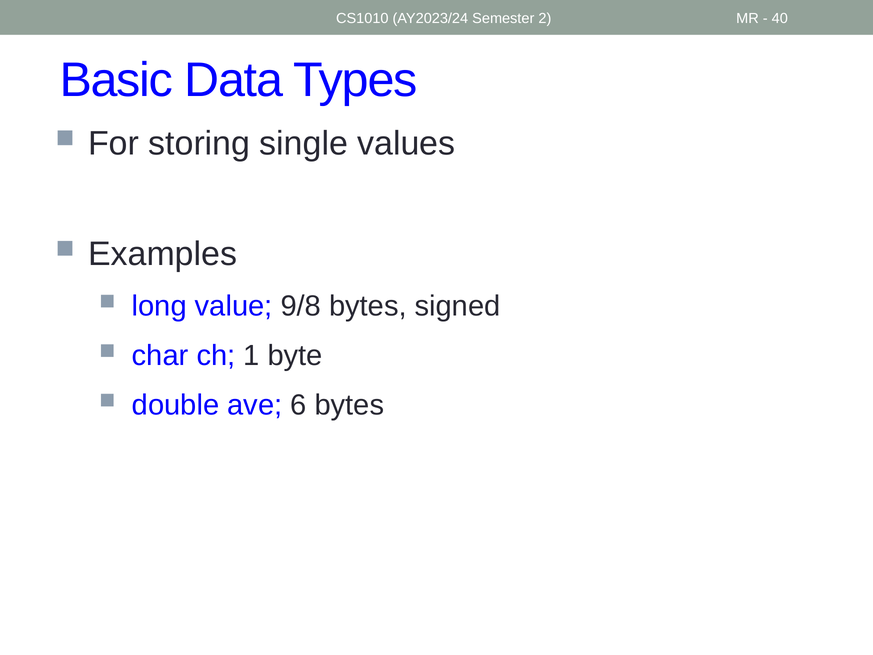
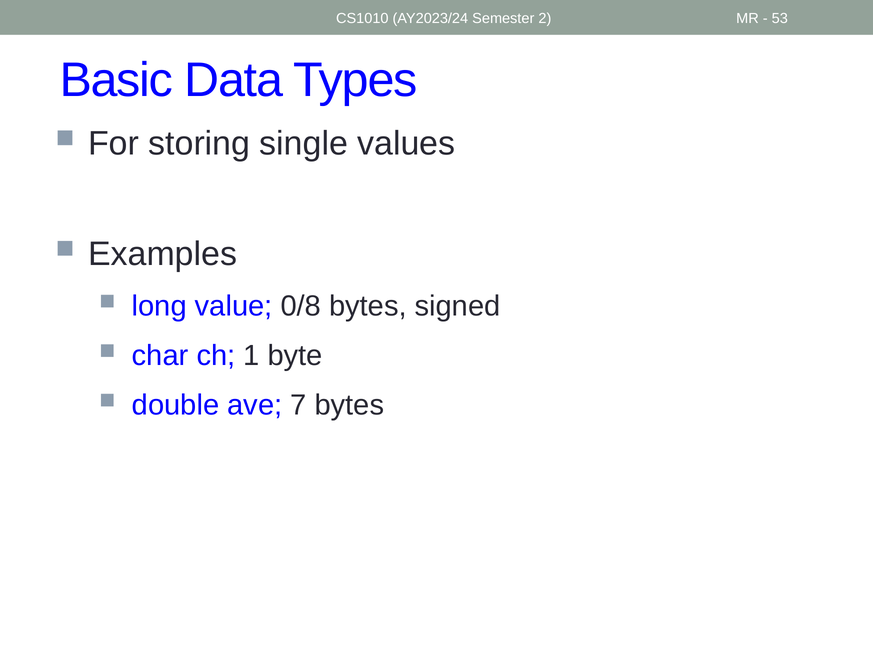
40: 40 -> 53
9/8: 9/8 -> 0/8
6: 6 -> 7
